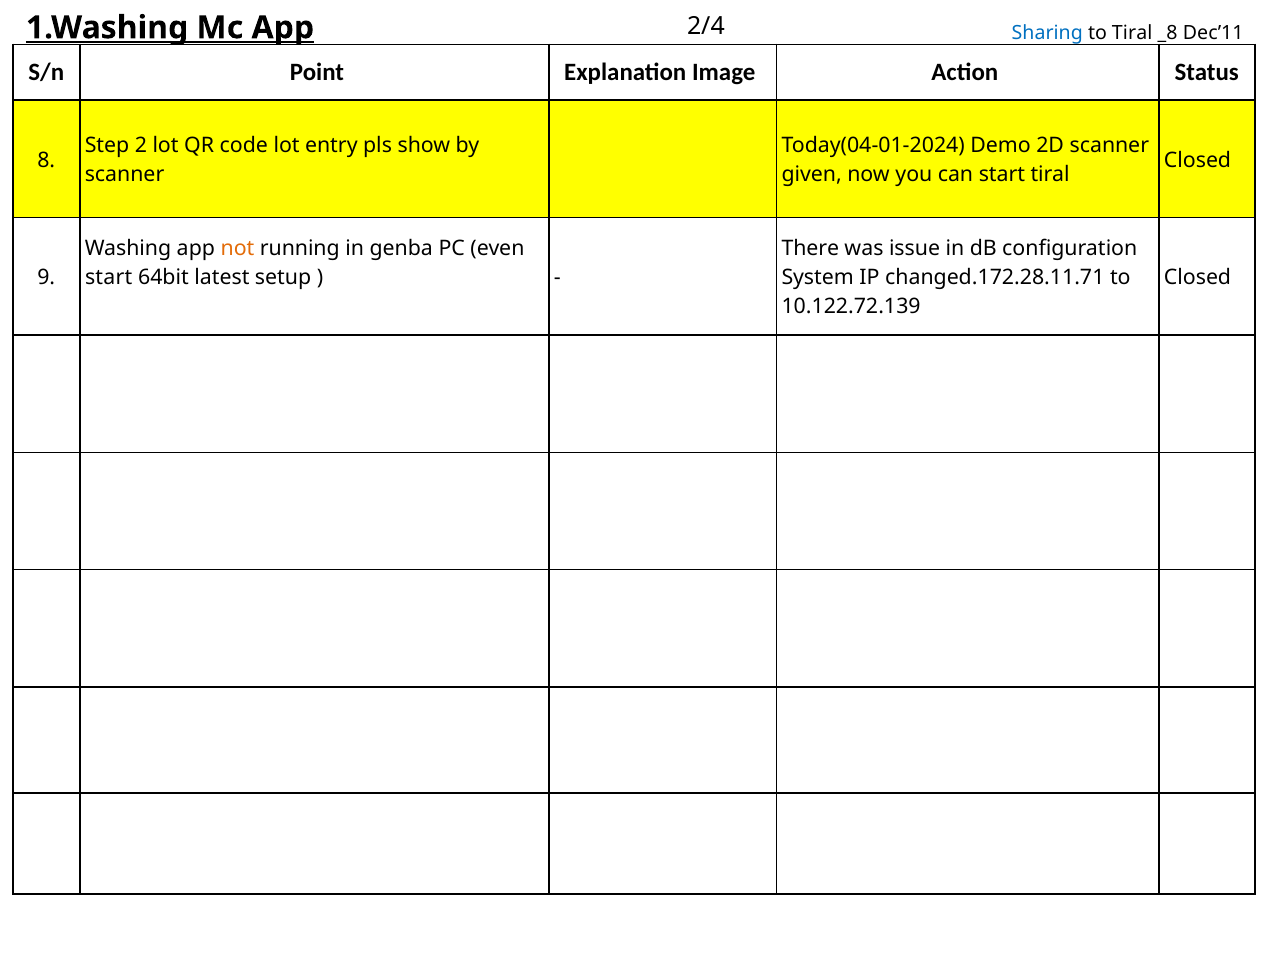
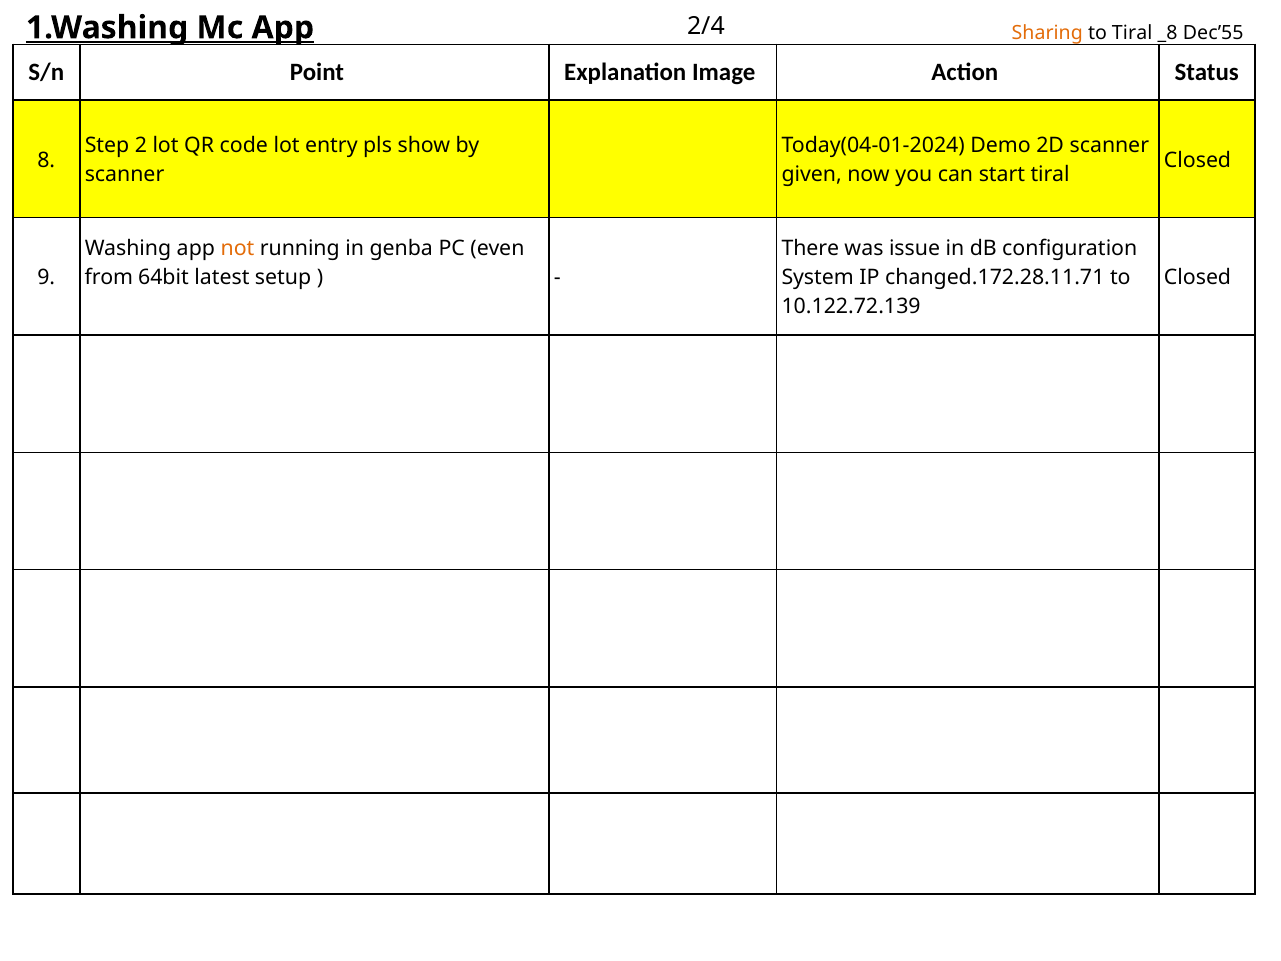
Sharing colour: blue -> orange
Dec’11: Dec’11 -> Dec’55
start at (109, 277): start -> from
